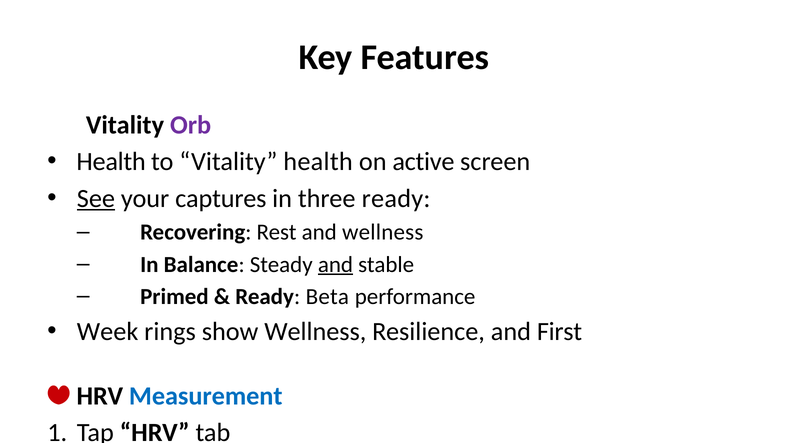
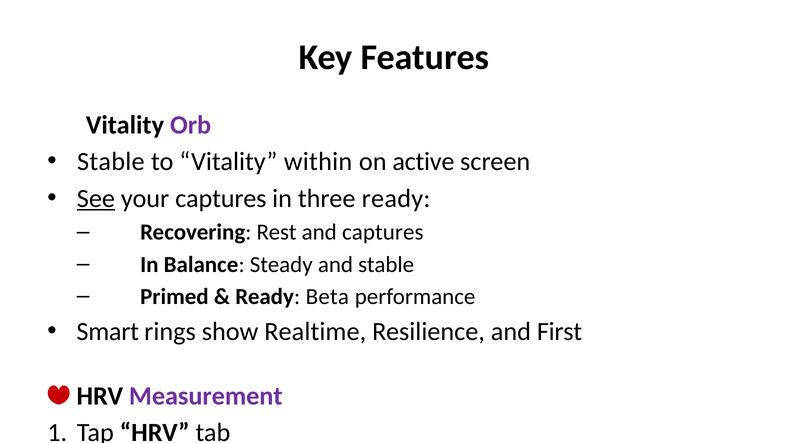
Health at (111, 162): Health -> Stable
Vitality health: health -> within
and wellness: wellness -> captures
and at (335, 265) underline: present -> none
Week: Week -> Smart
show Wellness: Wellness -> Realtime
Measurement colour: blue -> purple
